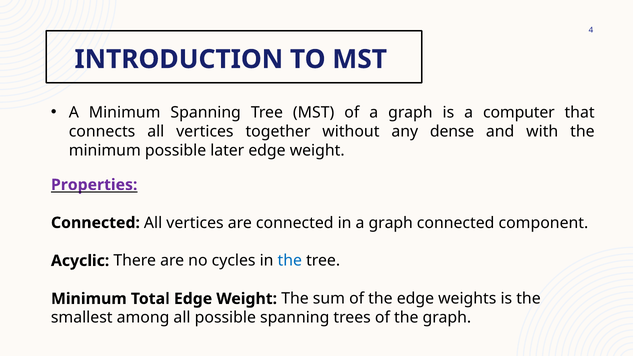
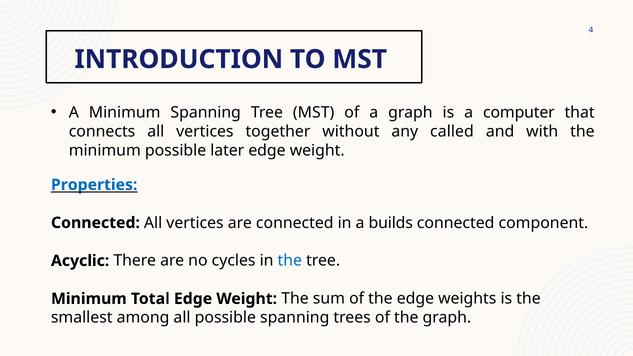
dense: dense -> called
Properties colour: purple -> blue
in a graph: graph -> builds
